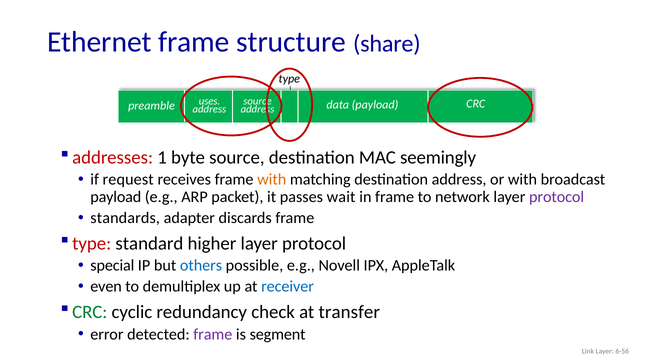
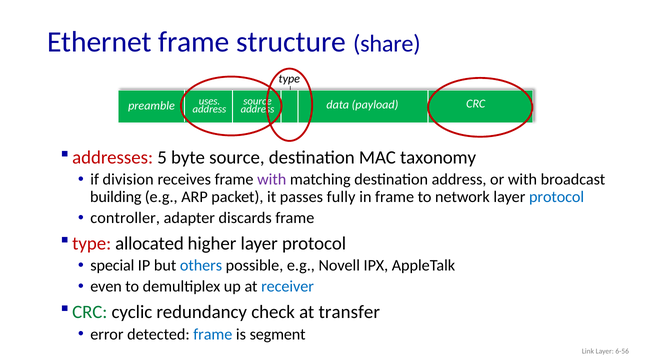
1: 1 -> 5
seemingly: seemingly -> taxonomy
request: request -> division
with at (272, 180) colour: orange -> purple
payload at (116, 197): payload -> building
wait: wait -> fully
protocol at (557, 197) colour: purple -> blue
standards: standards -> controller
standard: standard -> allocated
frame at (213, 335) colour: purple -> blue
